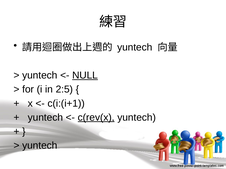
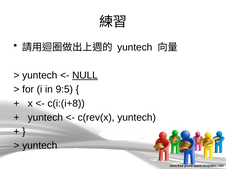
2:5: 2:5 -> 9:5
c(i:(i+1: c(i:(i+1 -> c(i:(i+8
c(rev(x underline: present -> none
